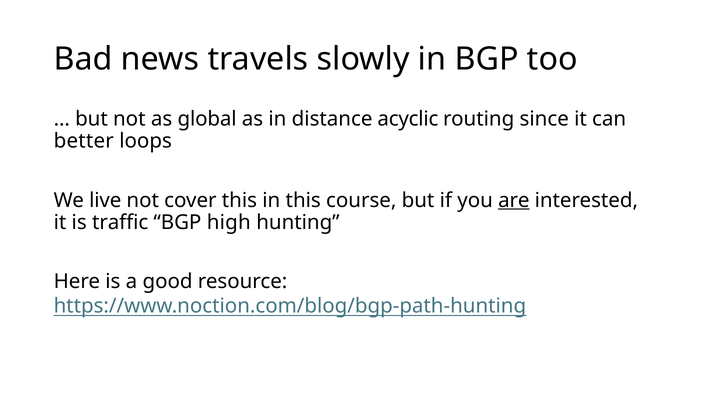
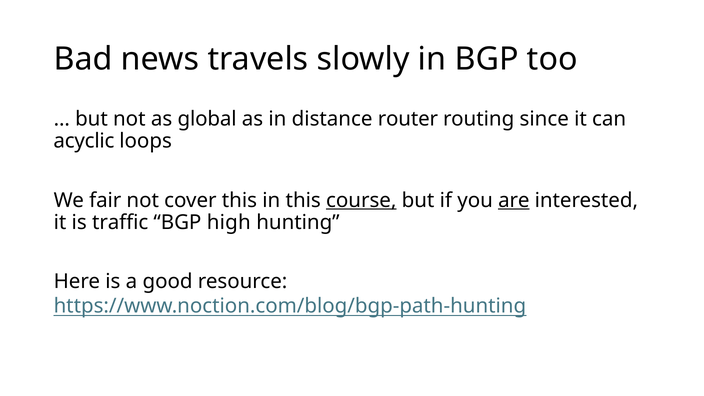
acyclic: acyclic -> router
better: better -> acyclic
live: live -> fair
course underline: none -> present
